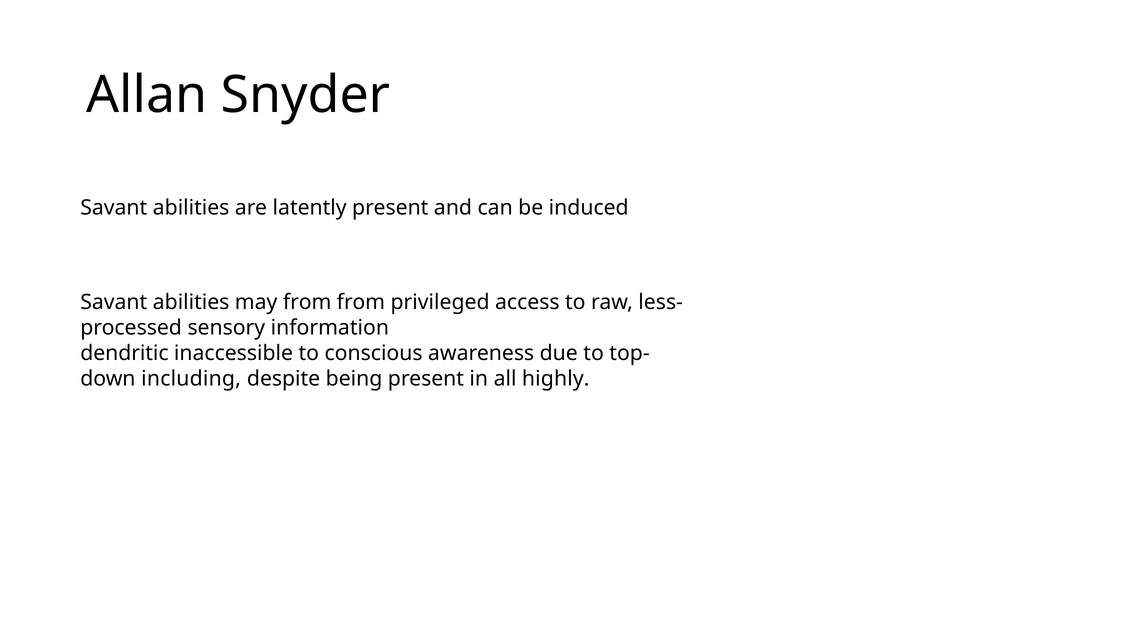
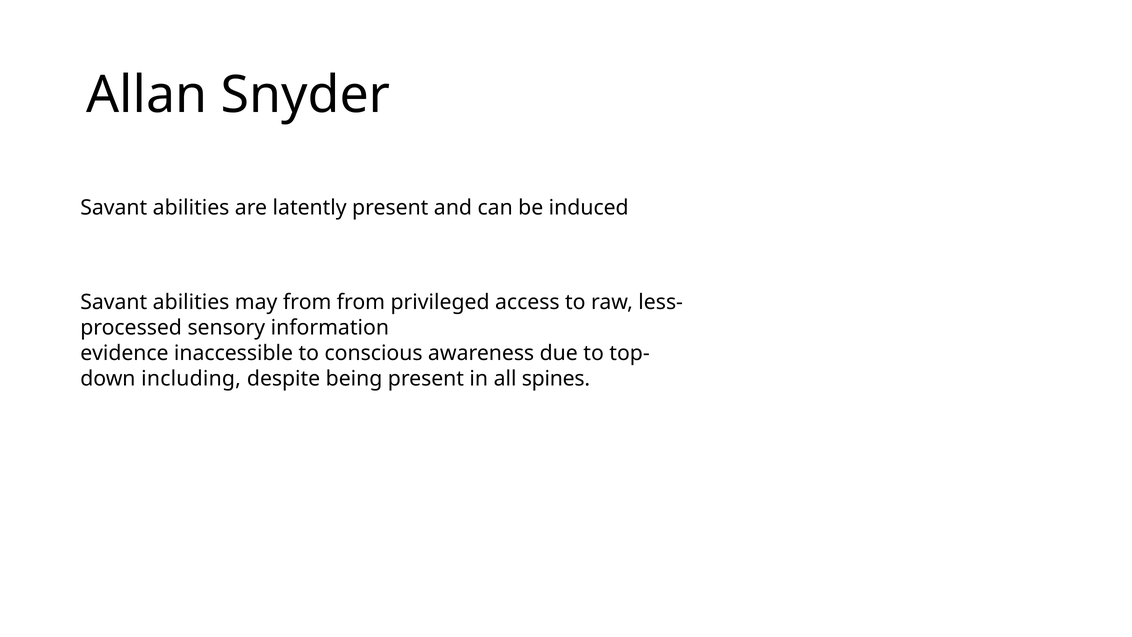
dendritic: dendritic -> evidence
highly: highly -> spines
